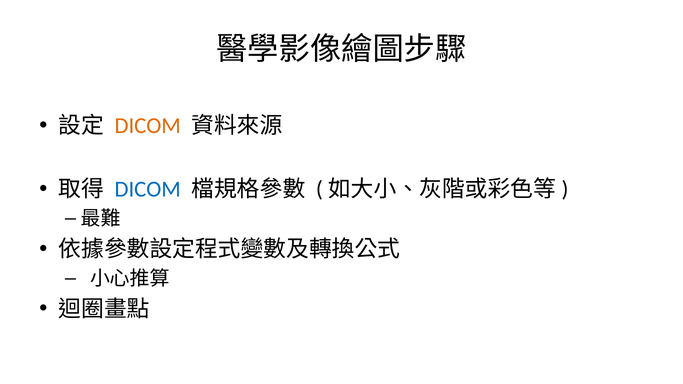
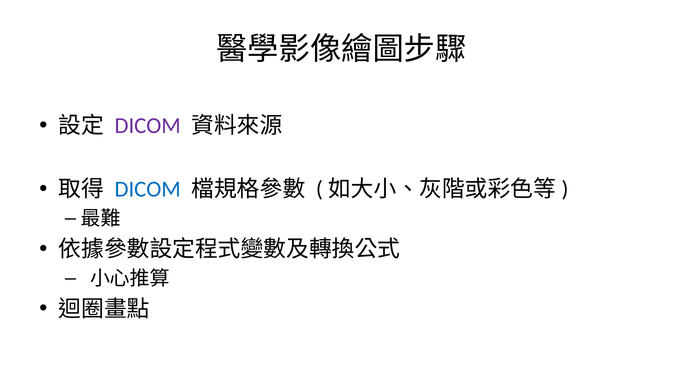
DICOM at (148, 126) colour: orange -> purple
